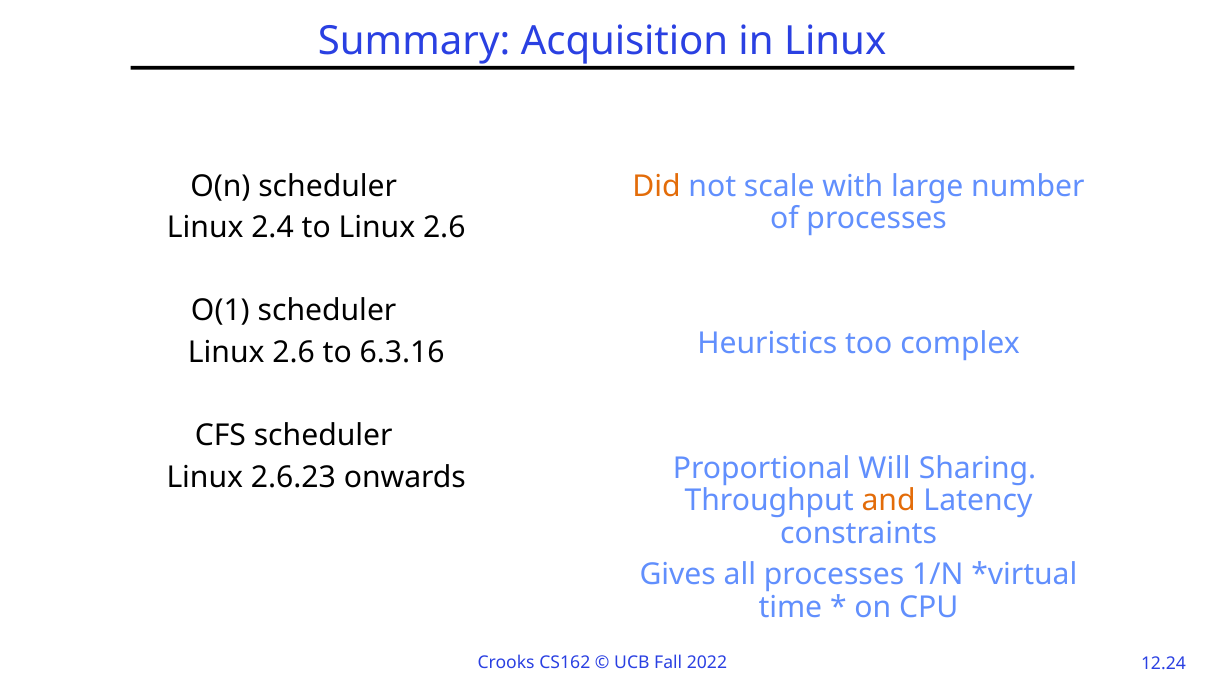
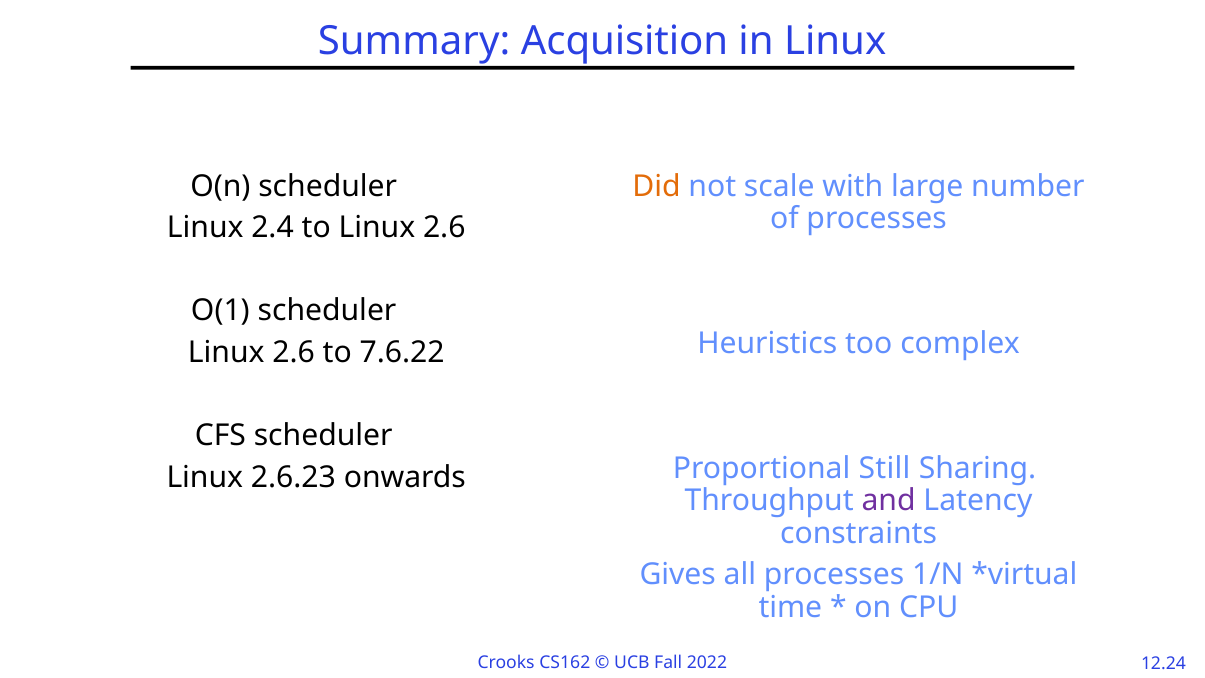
6.3.16: 6.3.16 -> 7.6.22
Will: Will -> Still
and colour: orange -> purple
